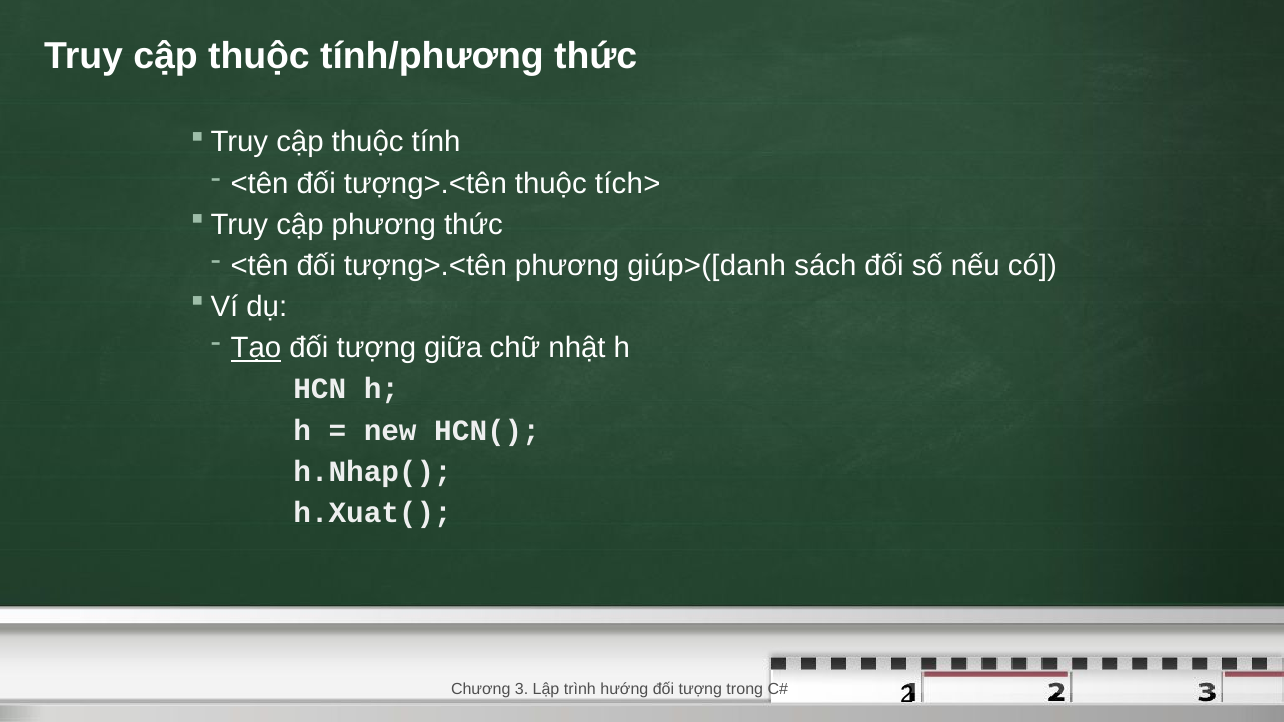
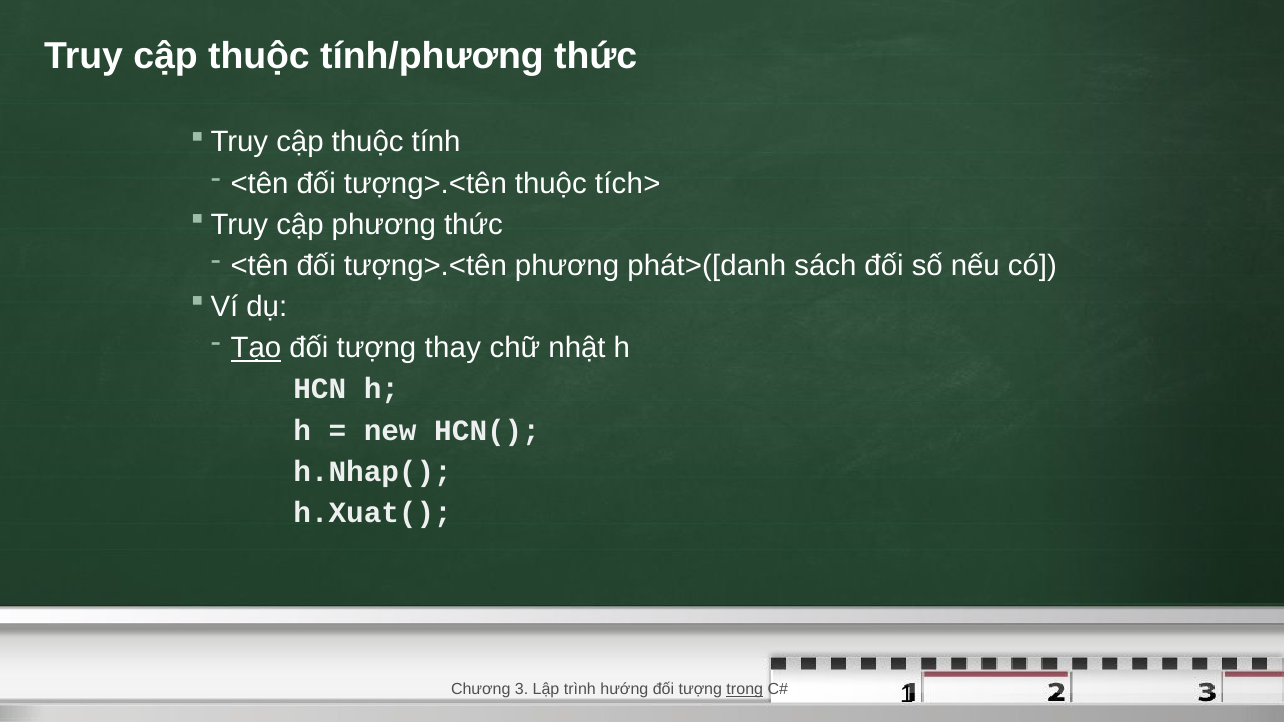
giúp>([danh: giúp>([danh -> phát>([danh
giữa: giữa -> thay
trong underline: none -> present
2: 2 -> 1
